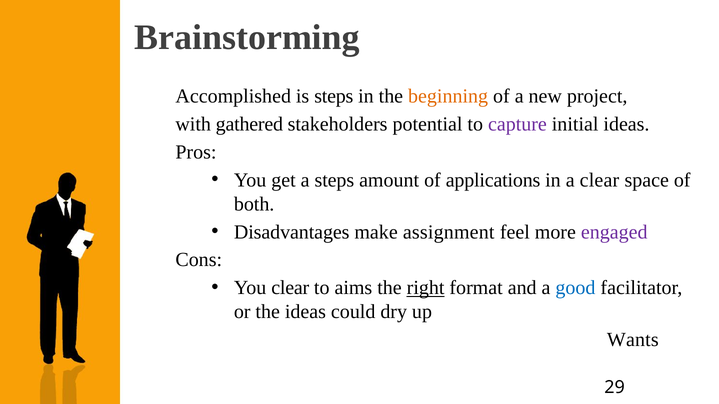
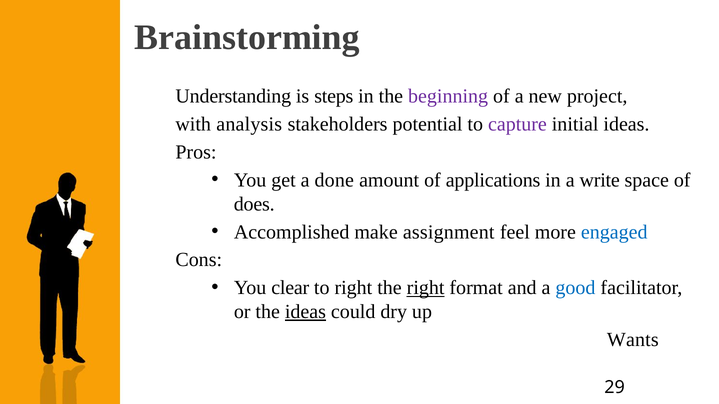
Accomplished: Accomplished -> Understanding
beginning colour: orange -> purple
gathered: gathered -> analysis
a steps: steps -> done
a clear: clear -> write
both: both -> does
Disadvantages: Disadvantages -> Accomplished
engaged colour: purple -> blue
to aims: aims -> right
ideas at (305, 312) underline: none -> present
